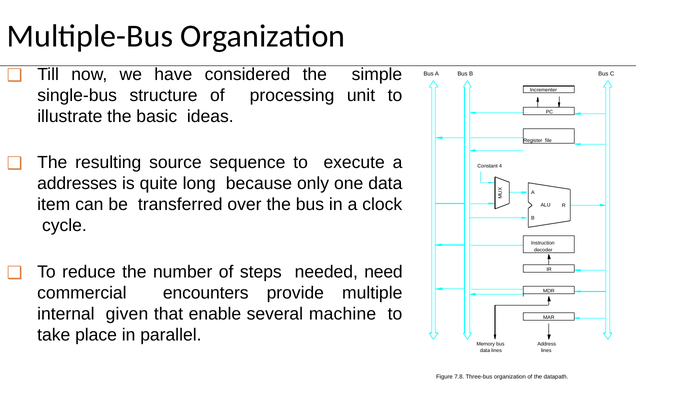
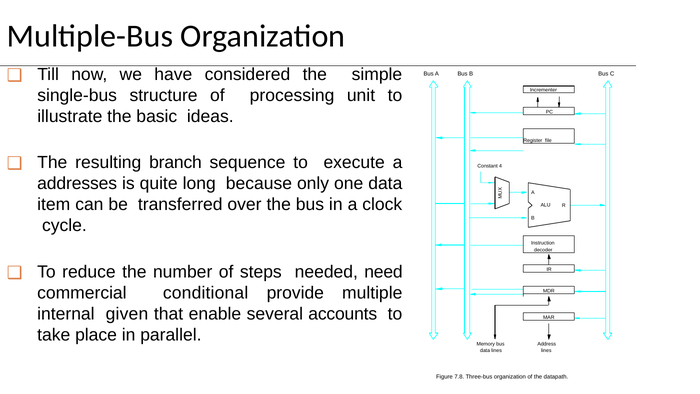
source: source -> branch
encounters: encounters -> conditional
machine: machine -> accounts
